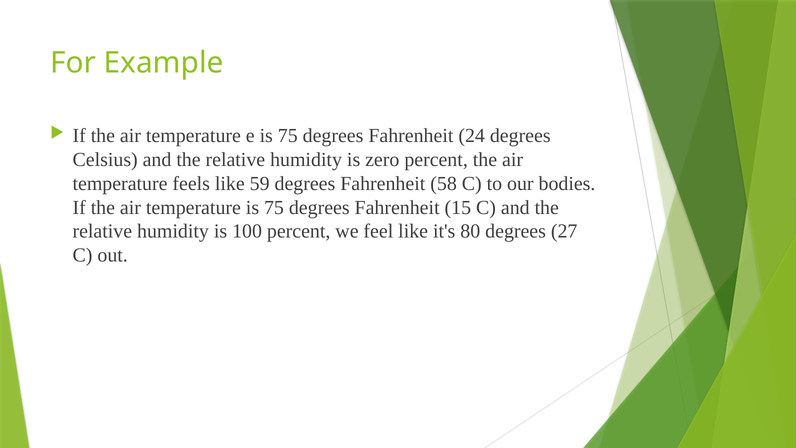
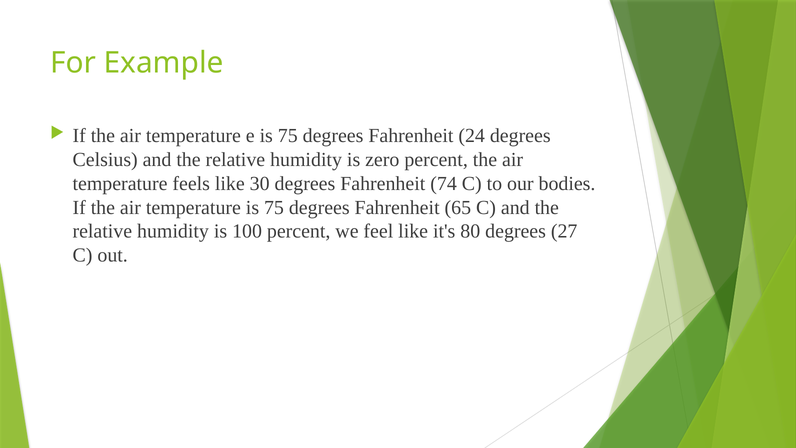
59: 59 -> 30
58: 58 -> 74
15: 15 -> 65
